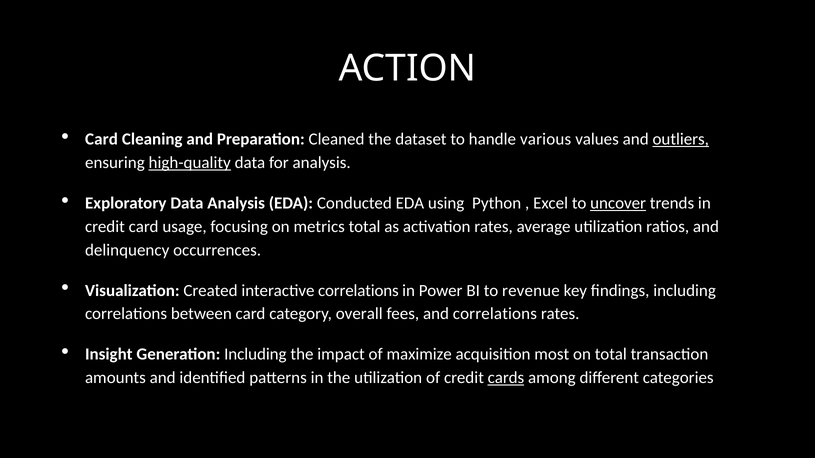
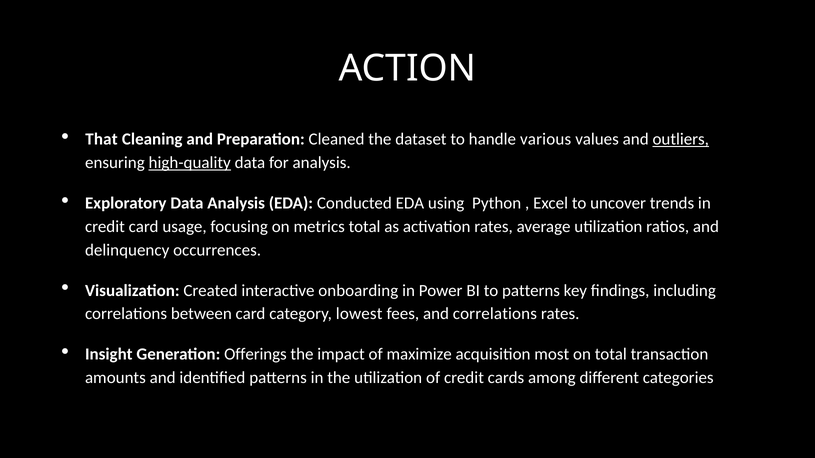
Card at (102, 140): Card -> That
uncover underline: present -> none
interactive correlations: correlations -> onboarding
to revenue: revenue -> patterns
overall: overall -> lowest
Generation Including: Including -> Offerings
cards underline: present -> none
